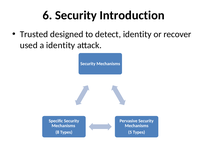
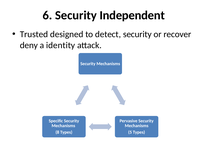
Introduction: Introduction -> Independent
detect identity: identity -> security
used: used -> deny
